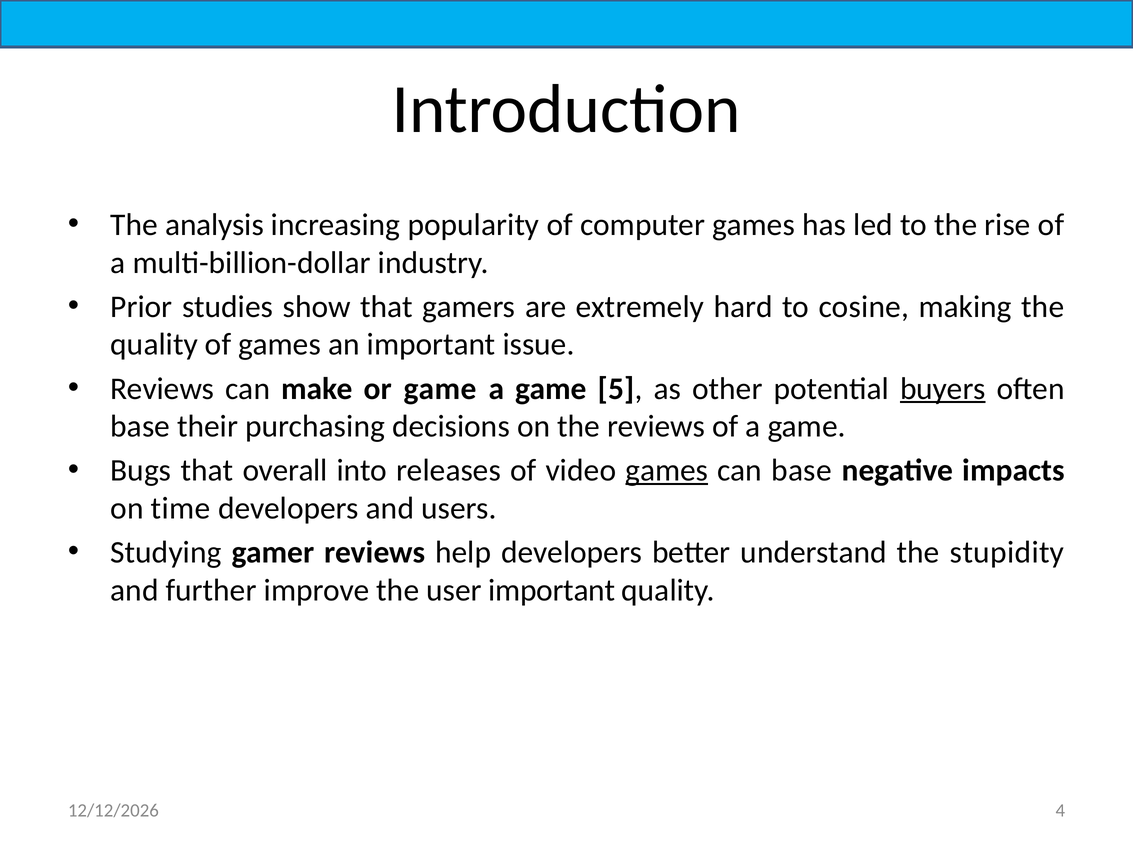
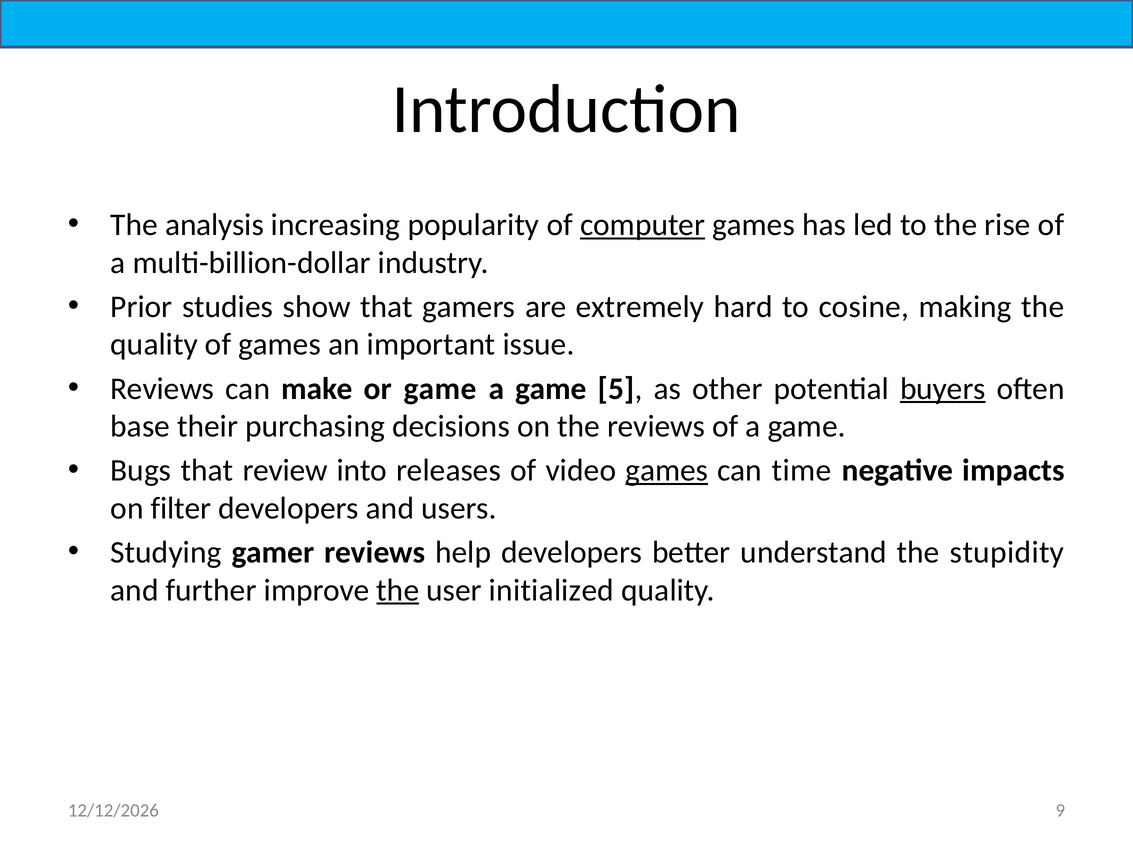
computer underline: none -> present
overall: overall -> review
can base: base -> time
time: time -> filter
the at (398, 591) underline: none -> present
user important: important -> initialized
4: 4 -> 9
